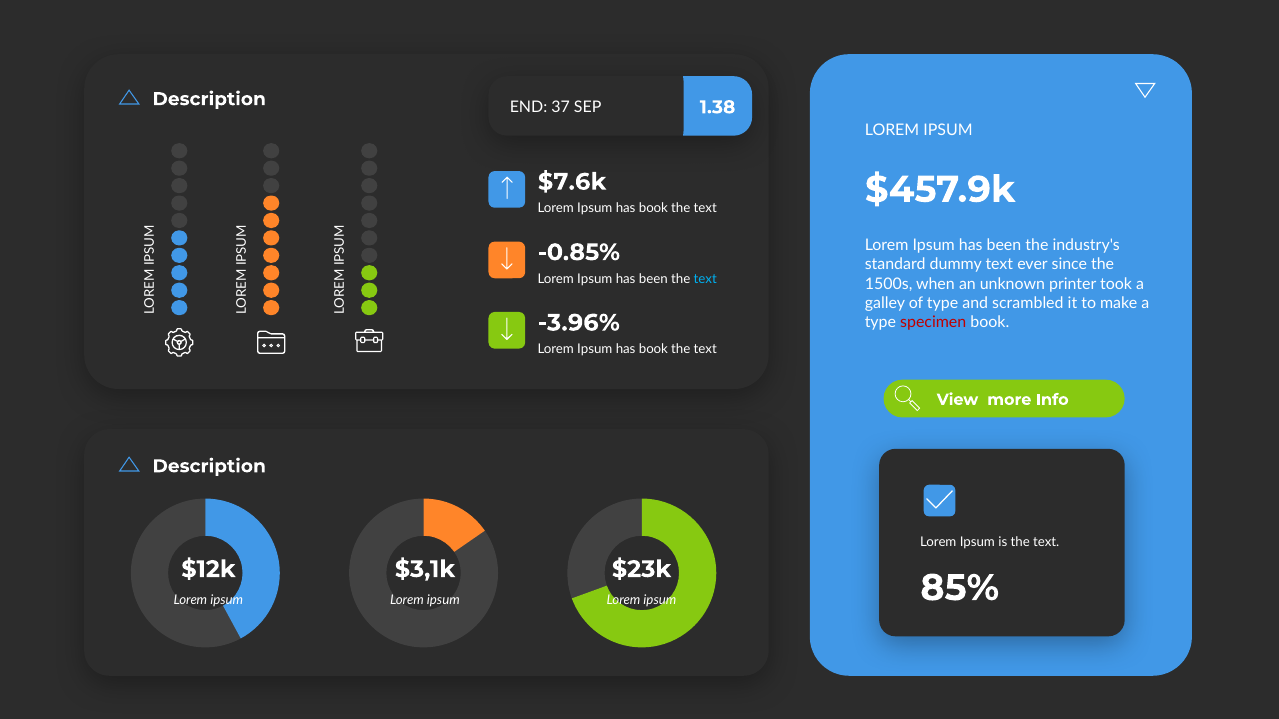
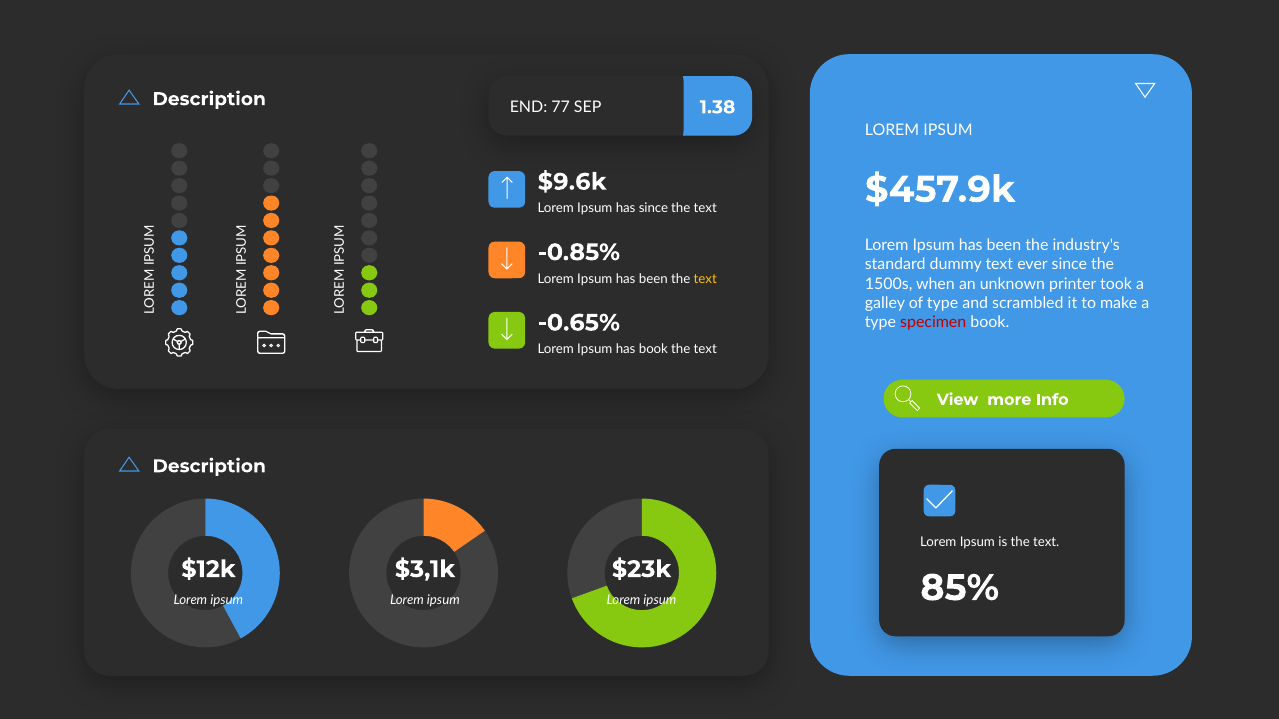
37: 37 -> 77
$7.6k: $7.6k -> $9.6k
book at (653, 209): book -> since
text at (705, 279) colour: light blue -> yellow
-3.96%: -3.96% -> -0.65%
